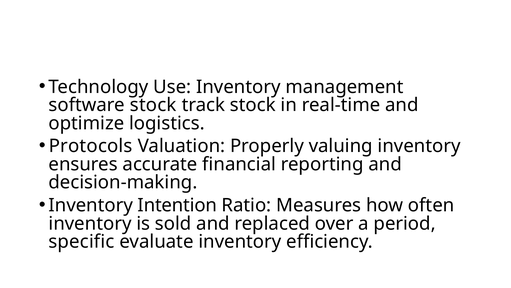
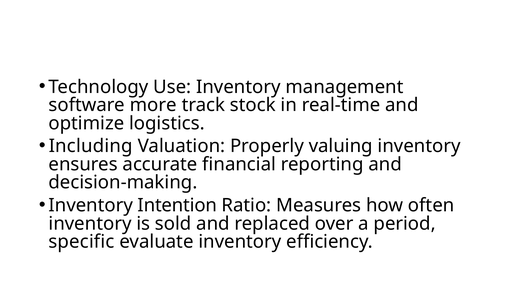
software stock: stock -> more
Protocols: Protocols -> Including
